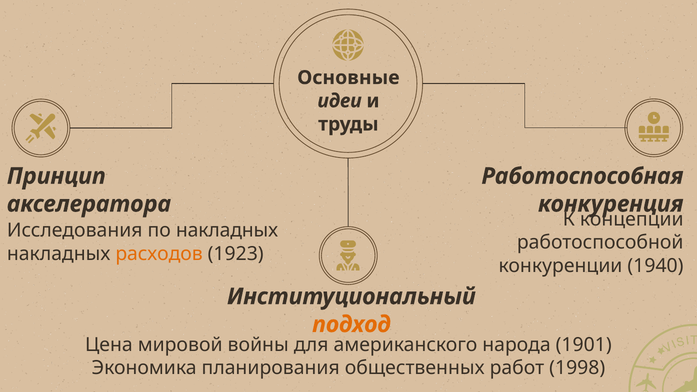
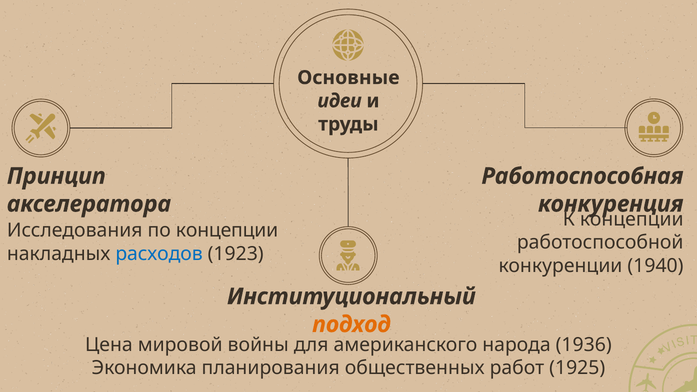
по накладных: накладных -> концепции
расходов colour: orange -> blue
1901: 1901 -> 1936
1998: 1998 -> 1925
